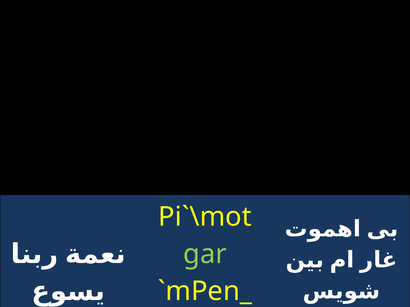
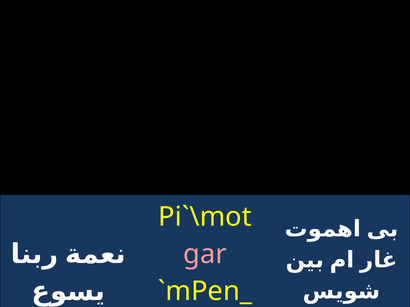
gar colour: light green -> pink
